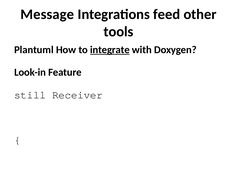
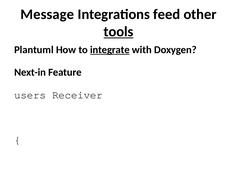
tools underline: none -> present
Look-in: Look-in -> Next-in
still: still -> users
